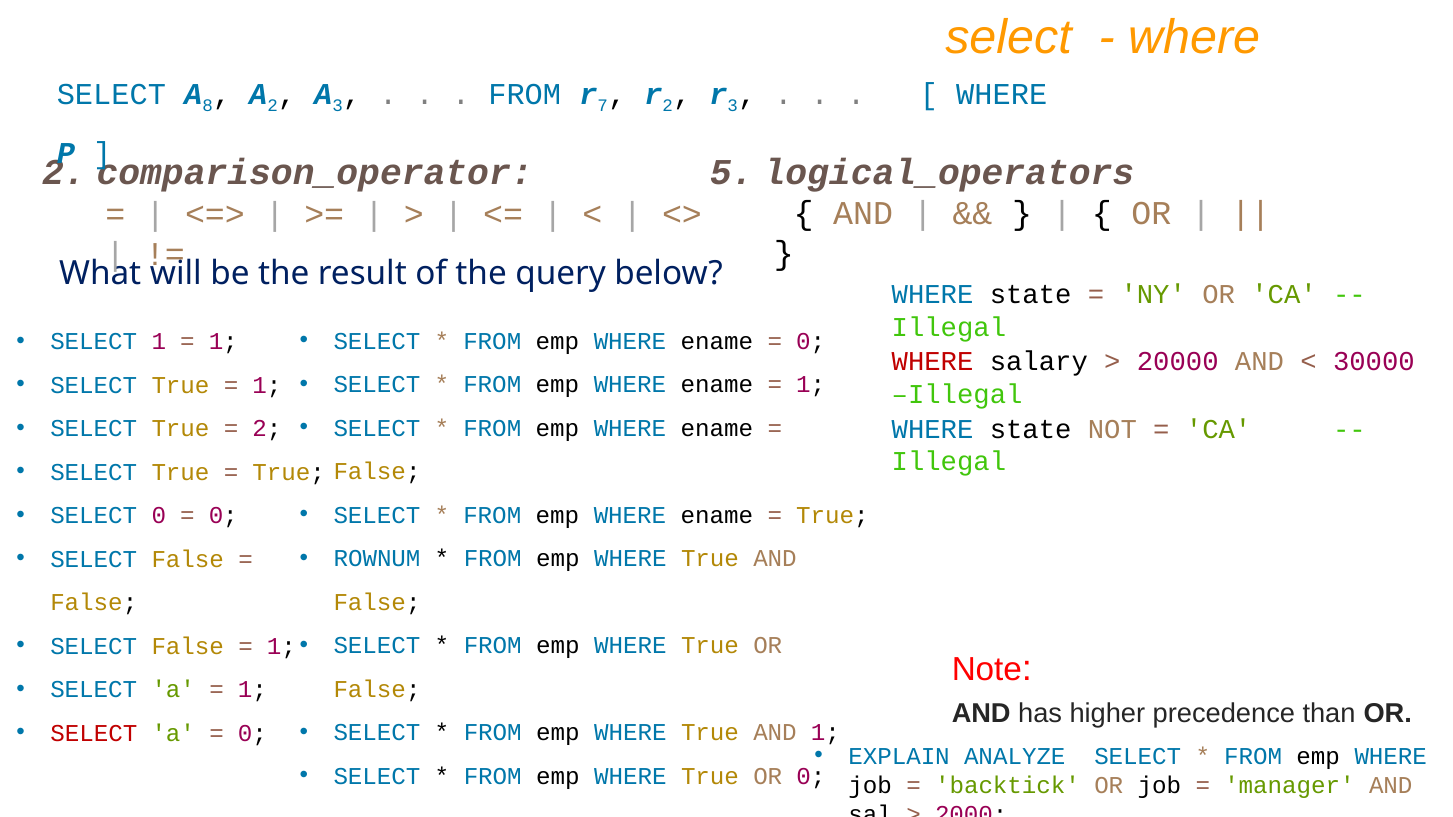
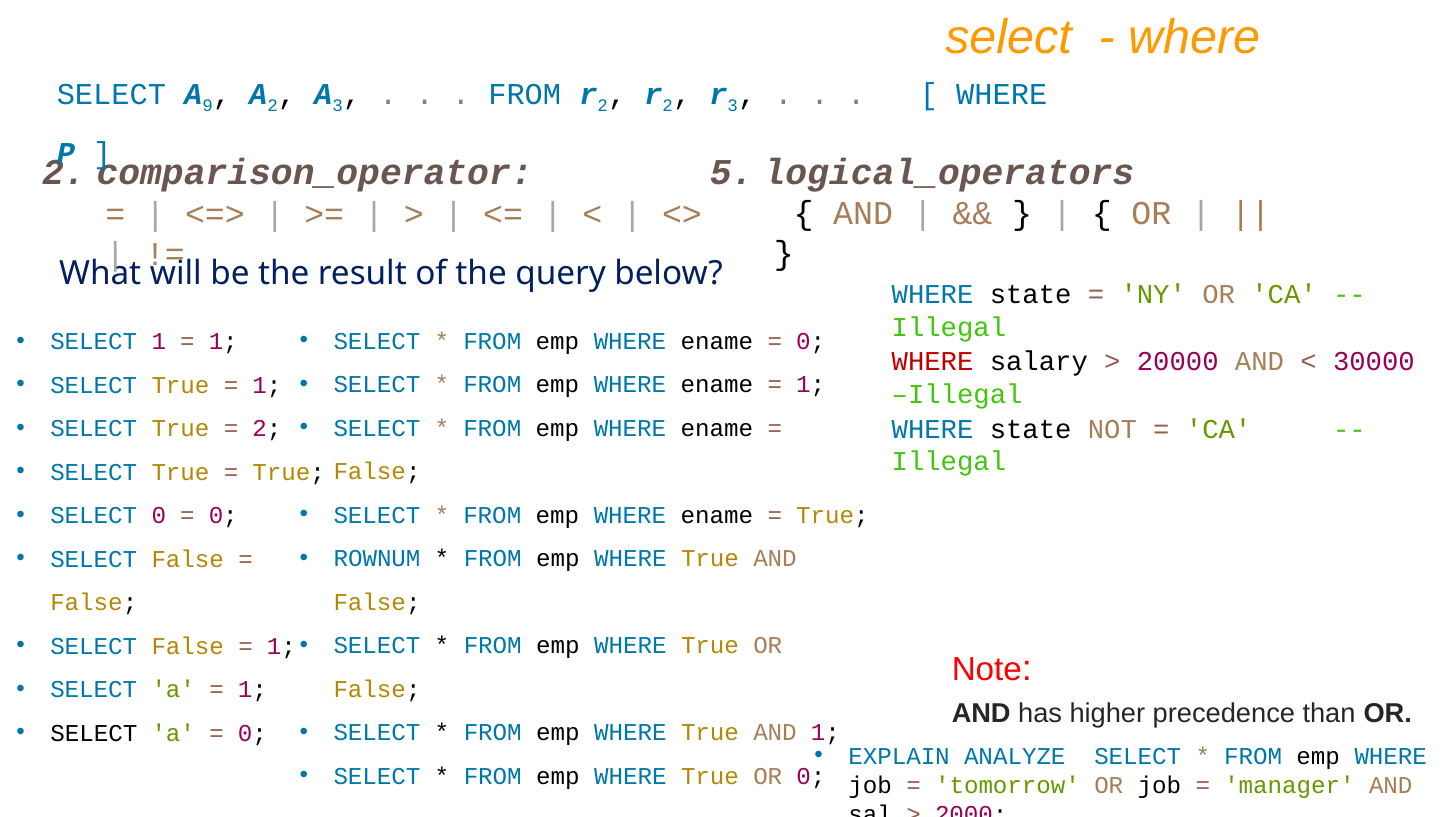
8: 8 -> 9
7 at (603, 106): 7 -> 2
SELECT at (94, 734) colour: red -> black
backtick: backtick -> tomorrow
